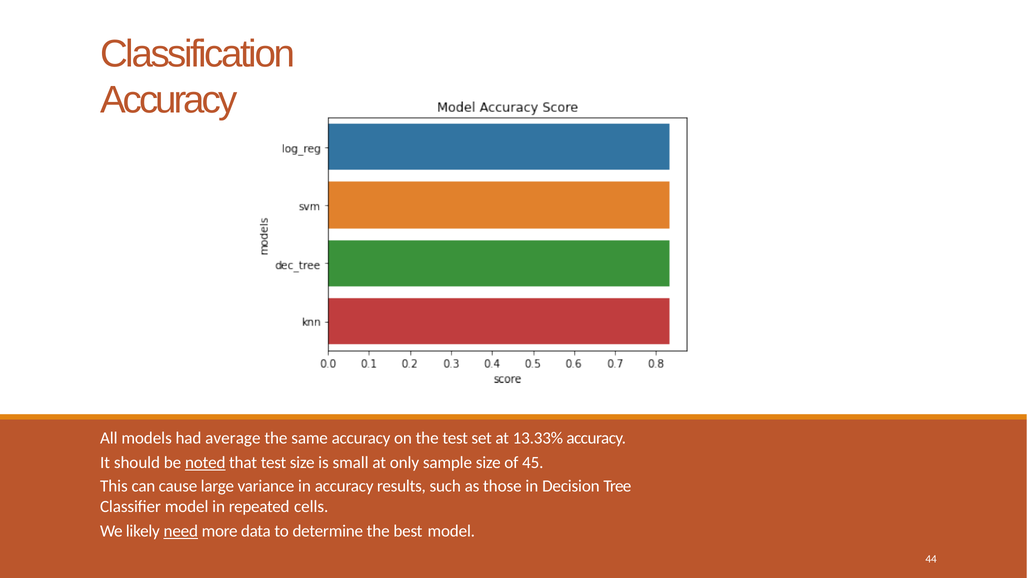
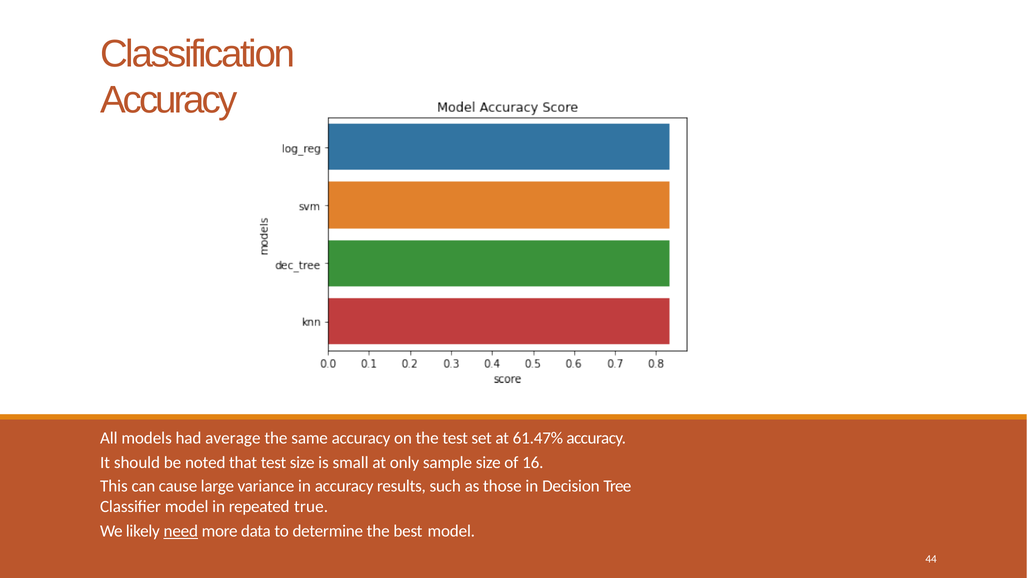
13.33%: 13.33% -> 61.47%
noted underline: present -> none
45: 45 -> 16
cells: cells -> true
